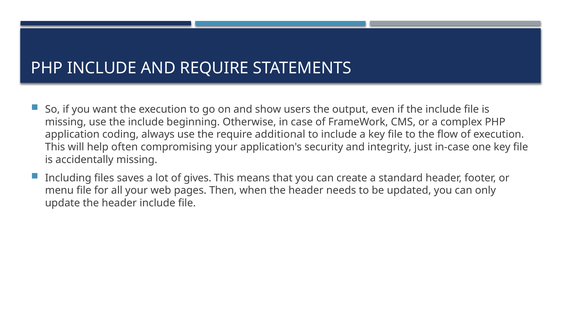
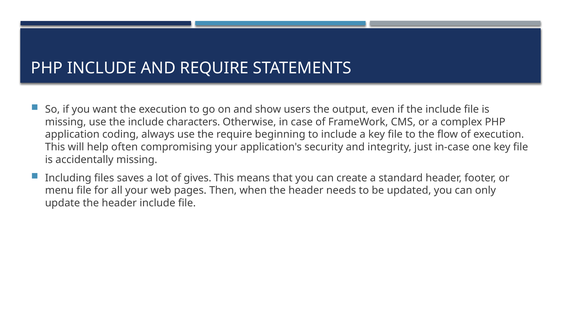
beginning: beginning -> characters
additional: additional -> beginning
